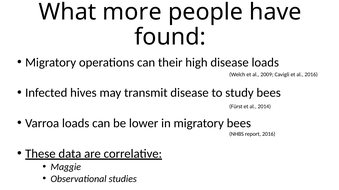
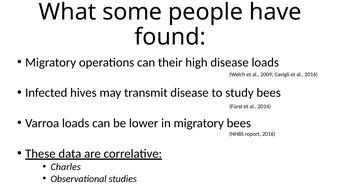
more: more -> some
Maggie: Maggie -> Charles
